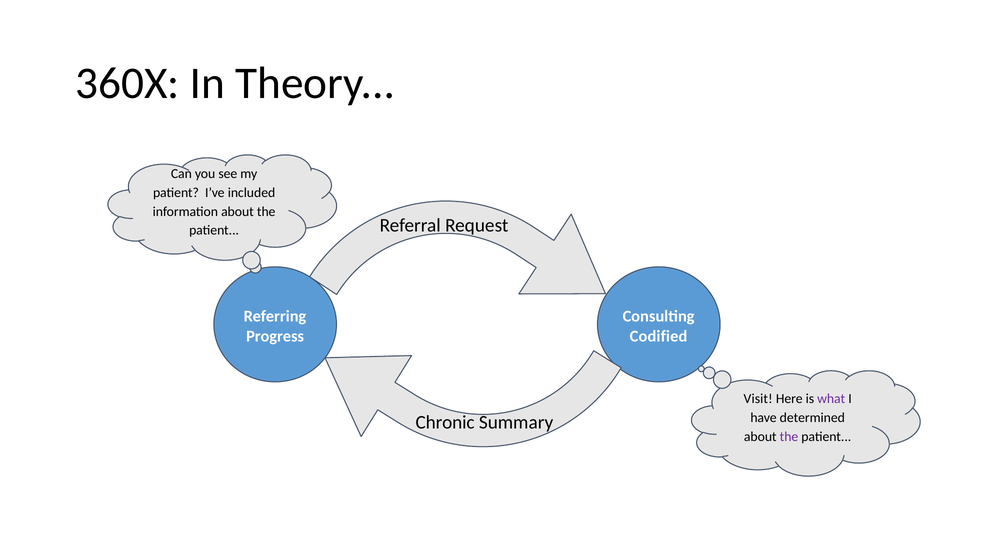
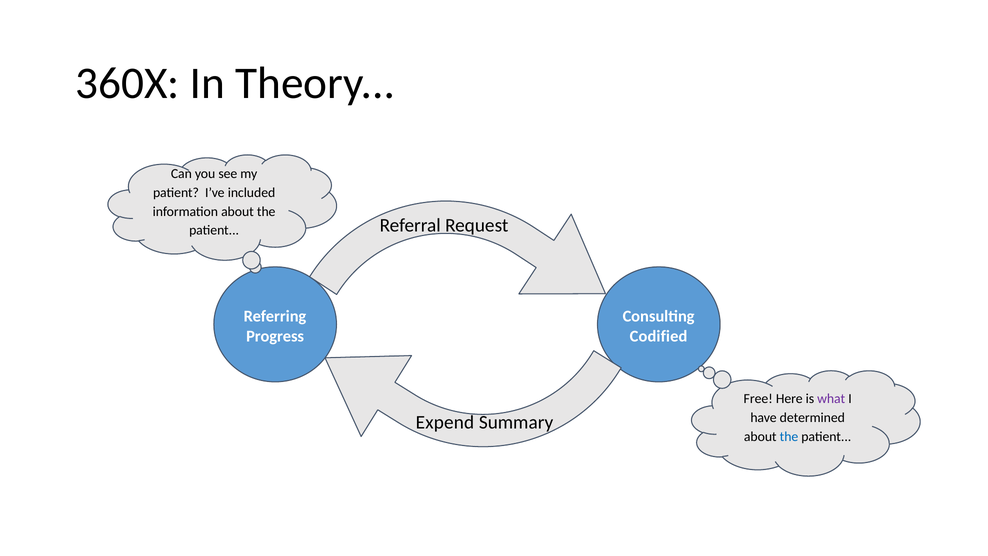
Visit: Visit -> Free
Chronic: Chronic -> Expend
the at (789, 437) colour: purple -> blue
